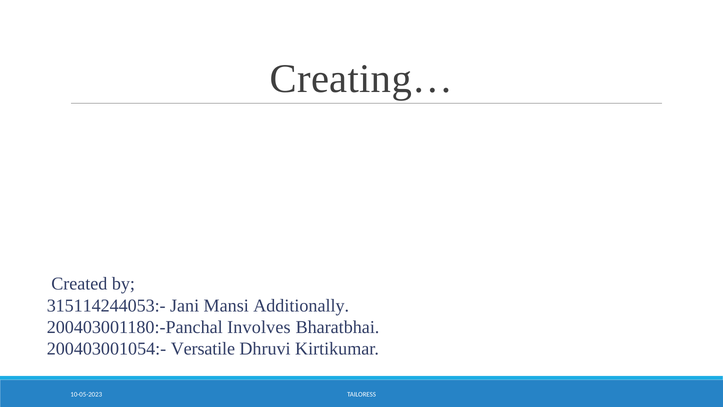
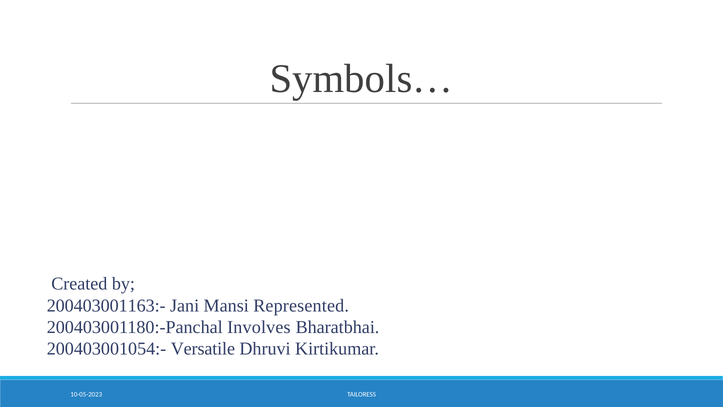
Creating…: Creating… -> Symbols…
315114244053:-: 315114244053:- -> 200403001163:-
Additionally: Additionally -> Represented
